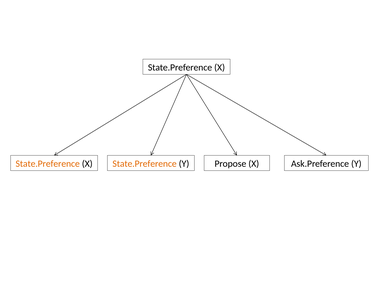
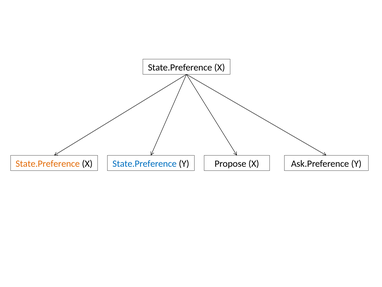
State.Preference at (145, 163) colour: orange -> blue
